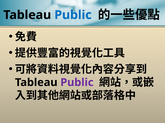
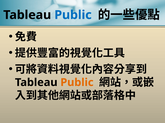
Public at (77, 83) colour: purple -> orange
